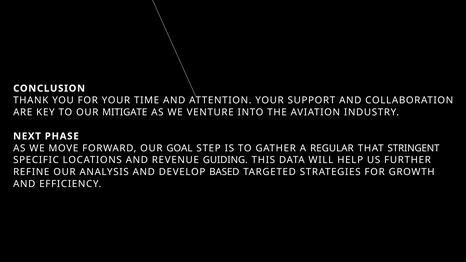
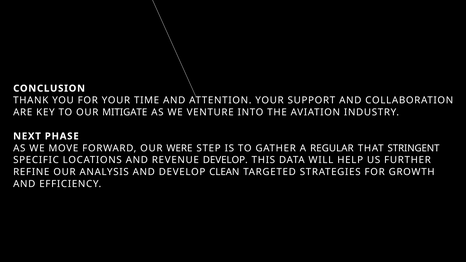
GOAL: GOAL -> WERE
REVENUE GUIDING: GUIDING -> DEVELOP
BASED: BASED -> CLEAN
